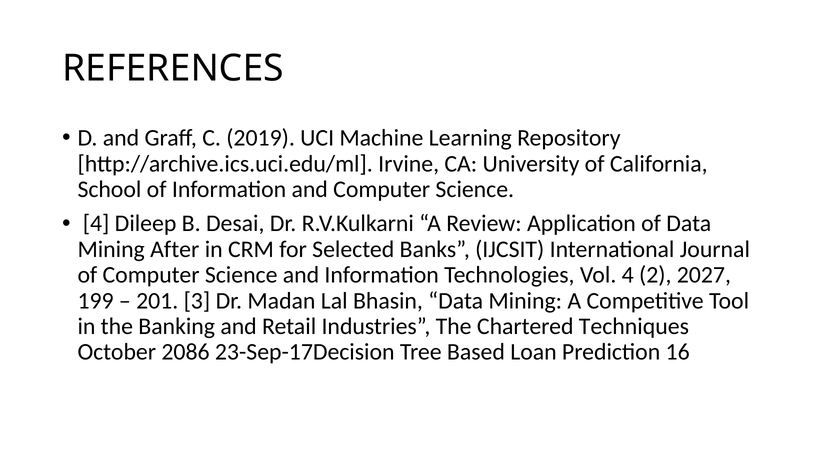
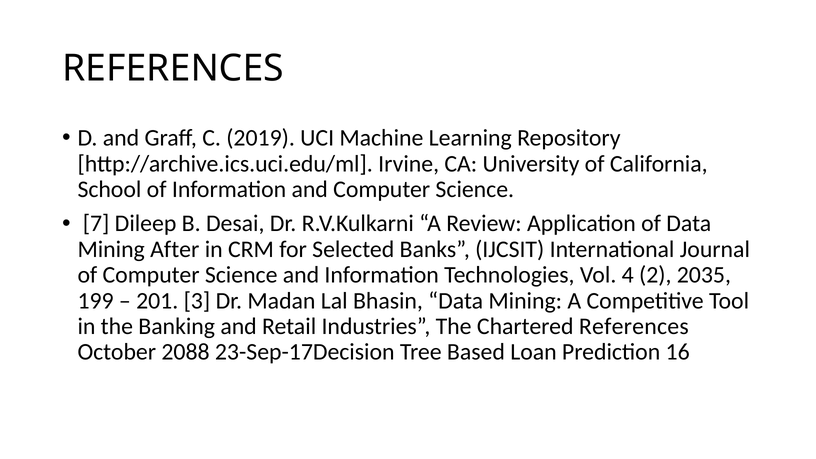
4 at (96, 224): 4 -> 7
2027: 2027 -> 2035
Chartered Techniques: Techniques -> References
2086: 2086 -> 2088
